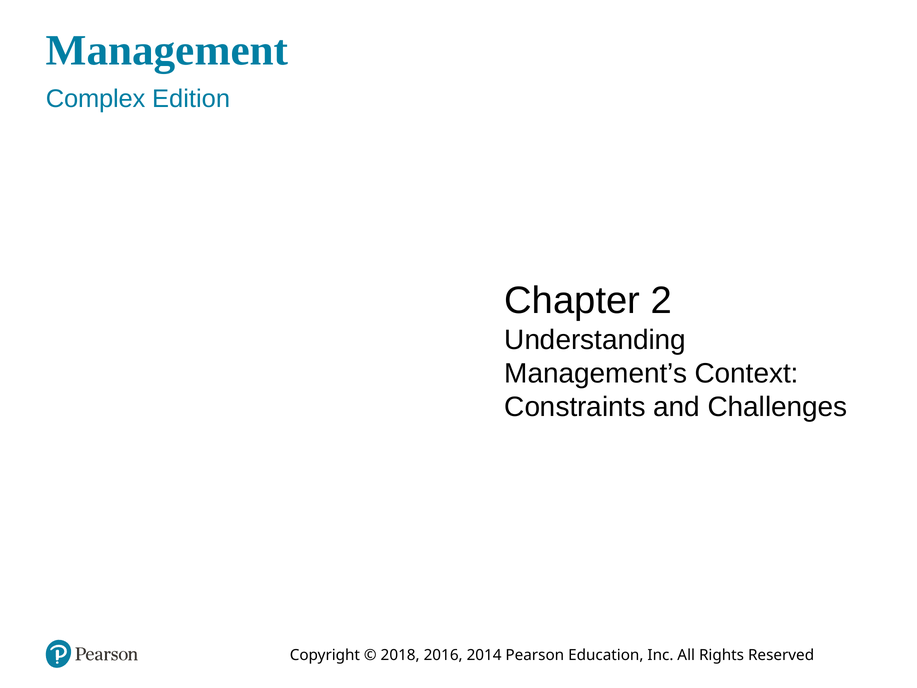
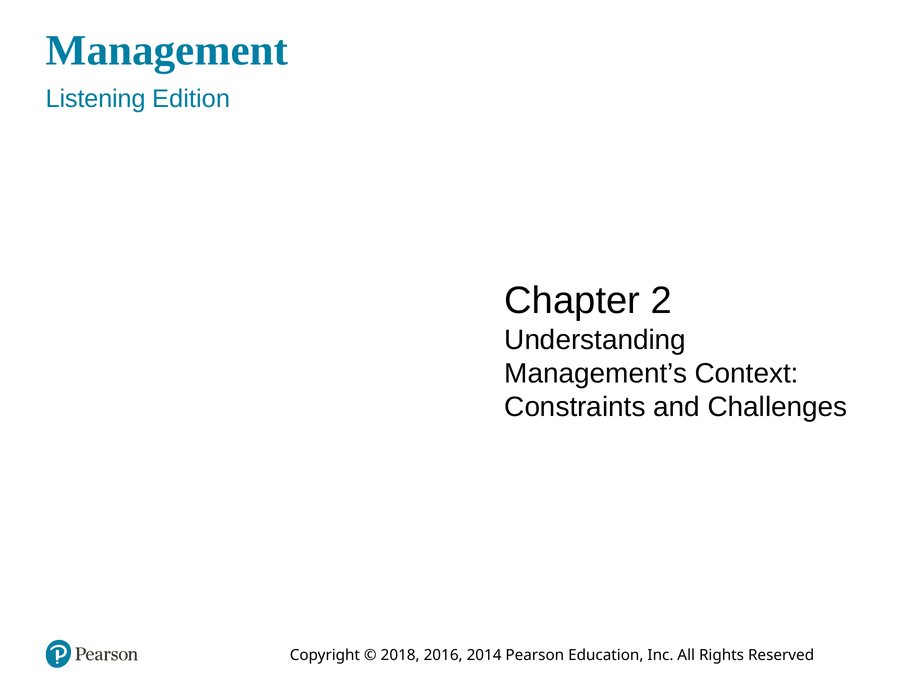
Complex: Complex -> Listening
